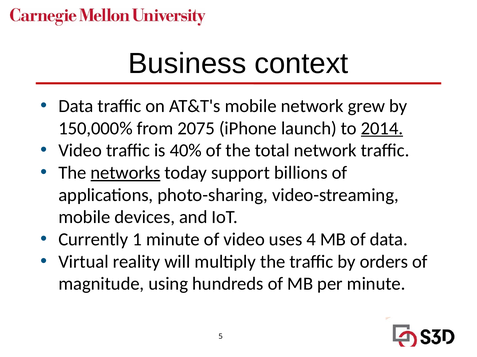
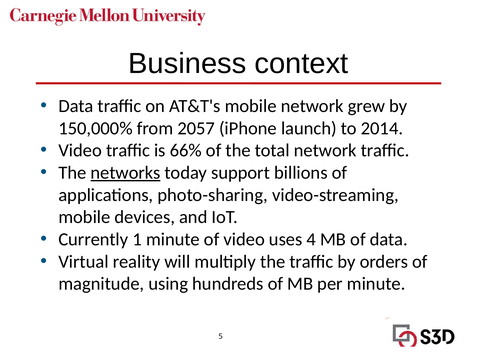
2075: 2075 -> 2057
2014 underline: present -> none
40%: 40% -> 66%
